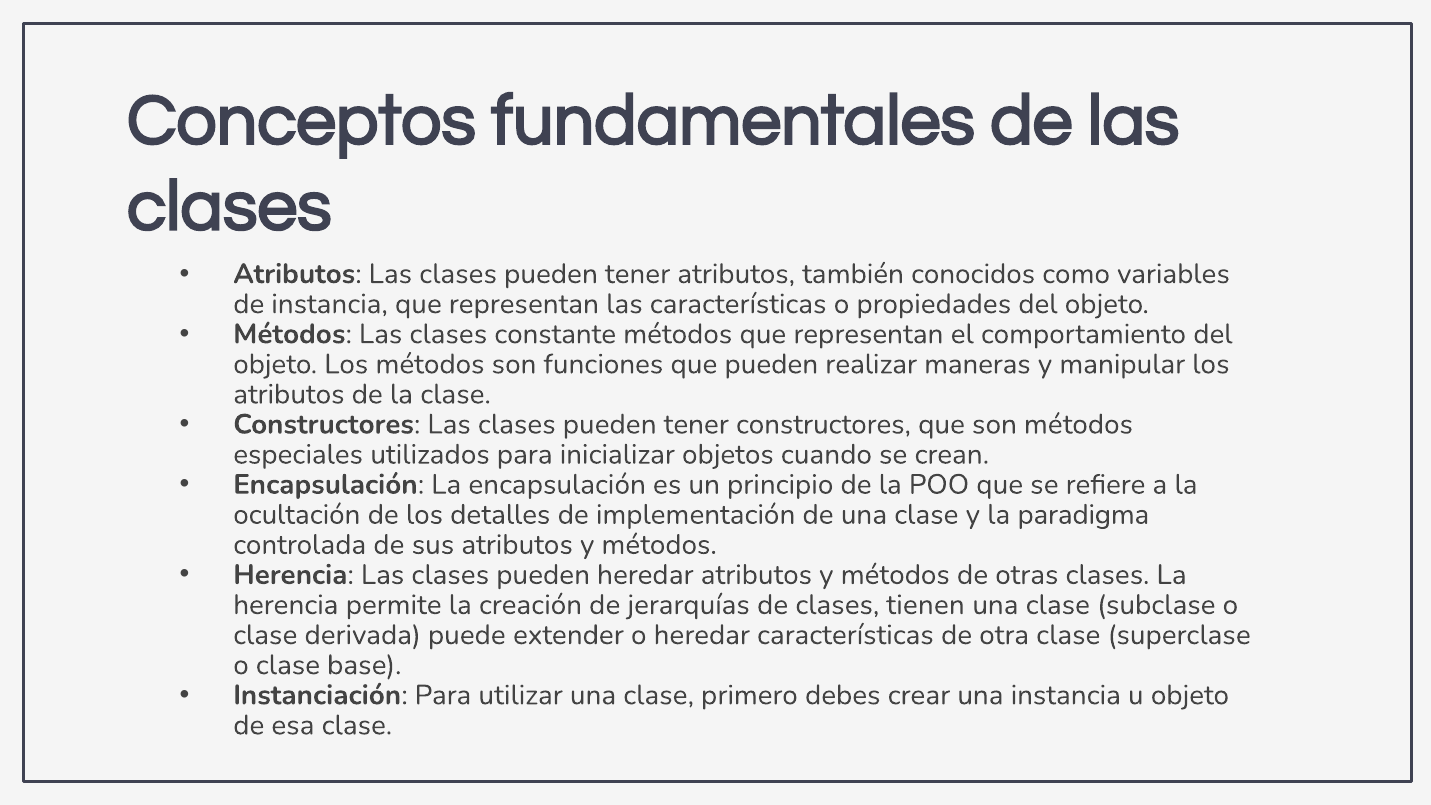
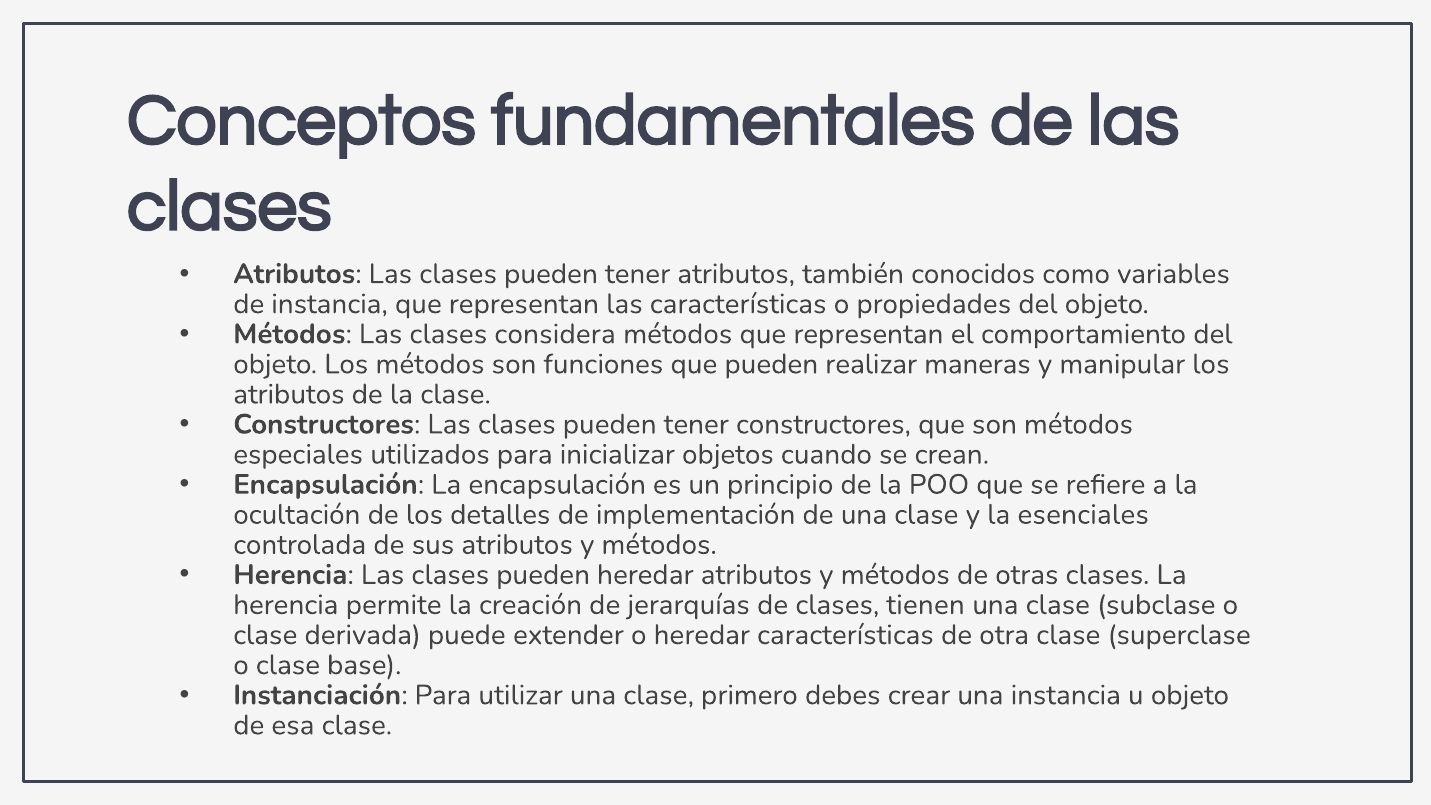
constante: constante -> considera
paradigma: paradigma -> esenciales
